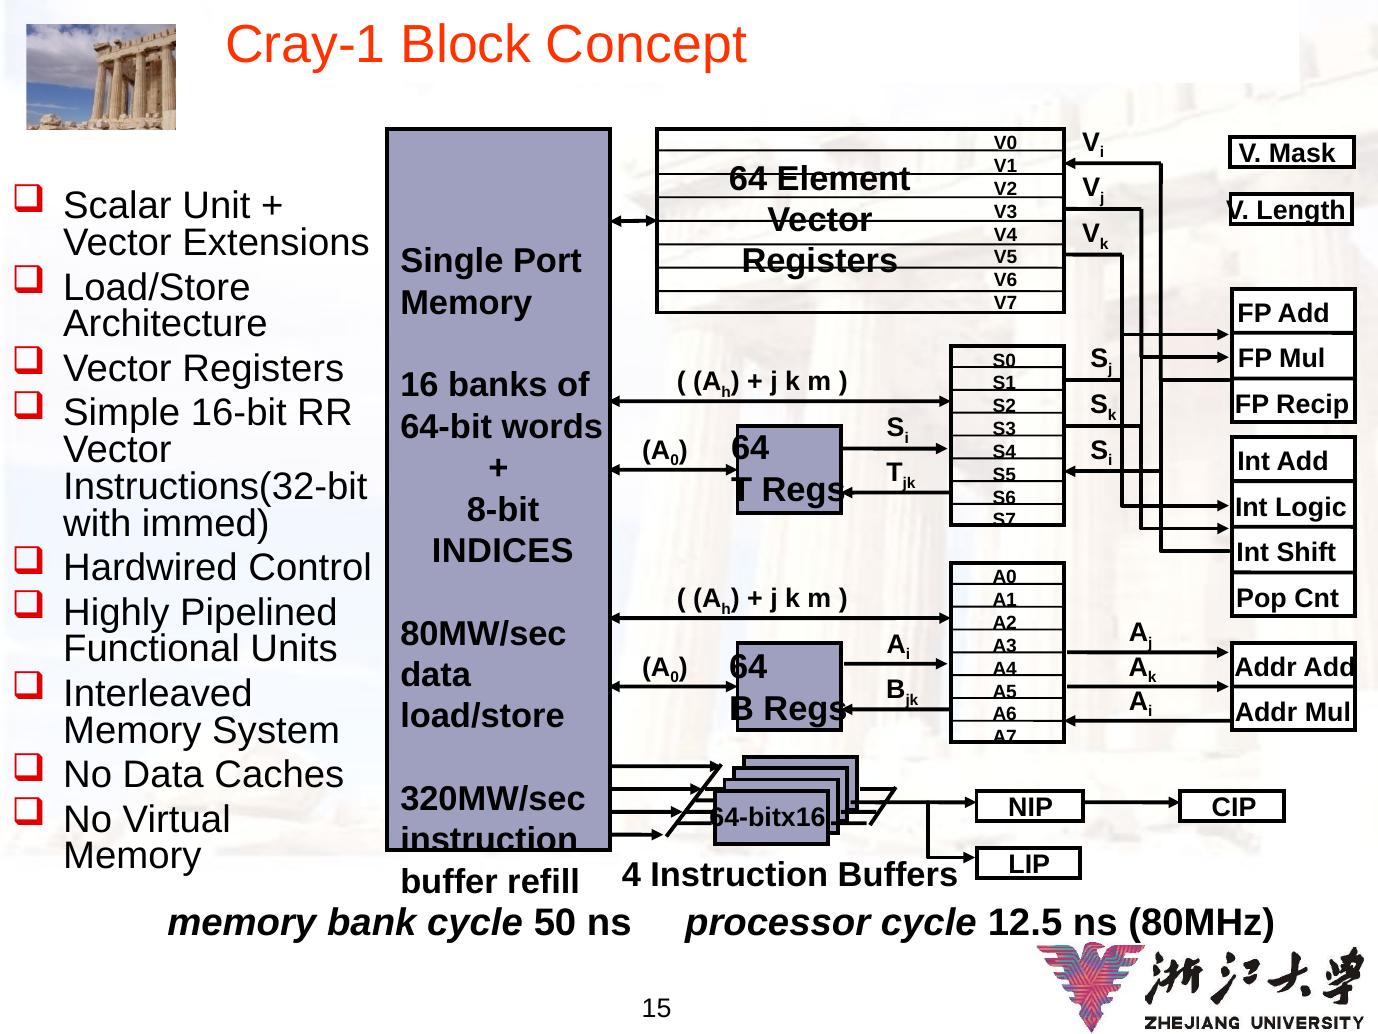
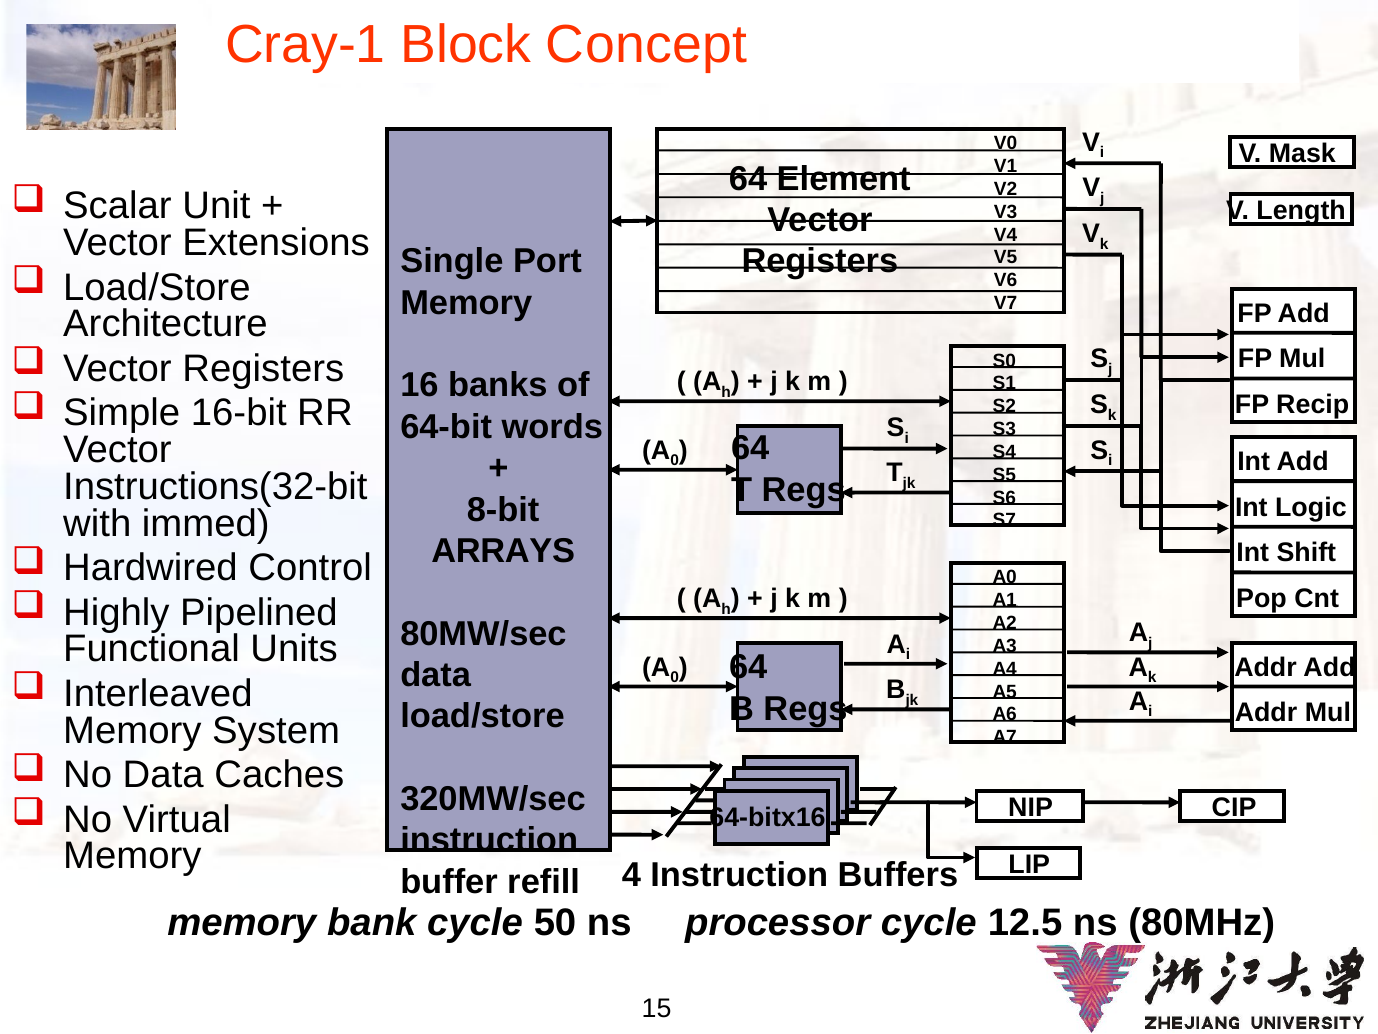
INDICES: INDICES -> ARRAYS
